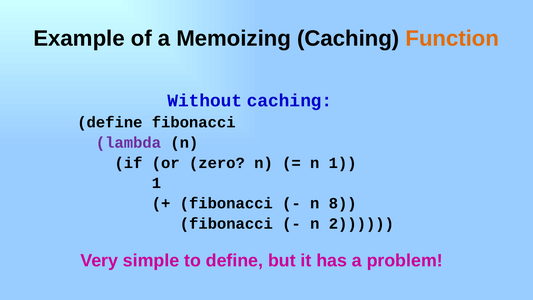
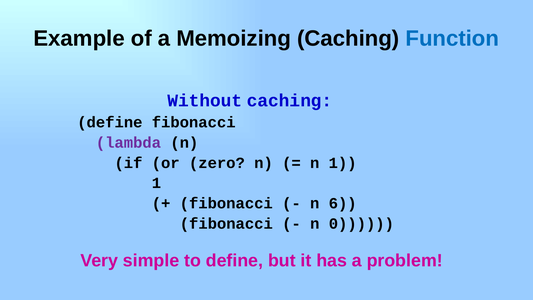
Function colour: orange -> blue
8: 8 -> 6
2: 2 -> 0
